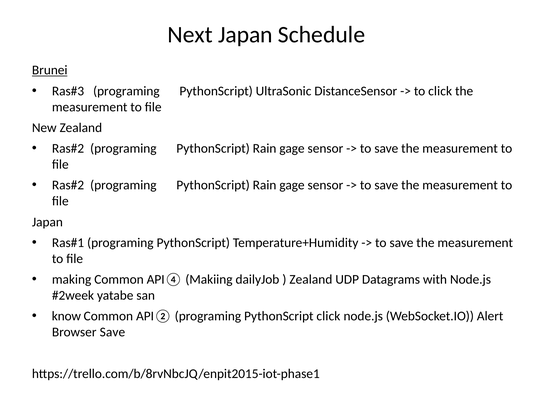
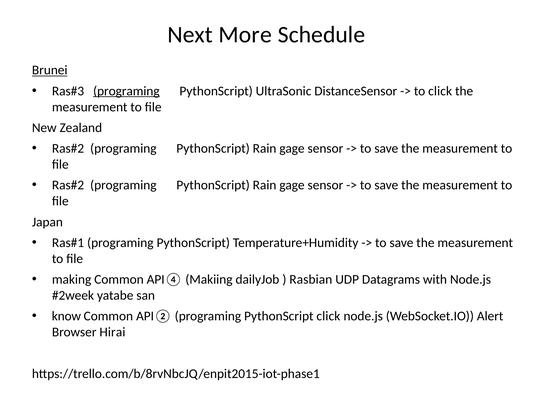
Next Japan: Japan -> More
programing at (126, 91) underline: none -> present
Zealand at (311, 279): Zealand -> Rasbian
Browser Save: Save -> Hirai
